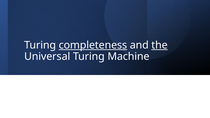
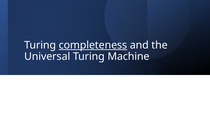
the underline: present -> none
